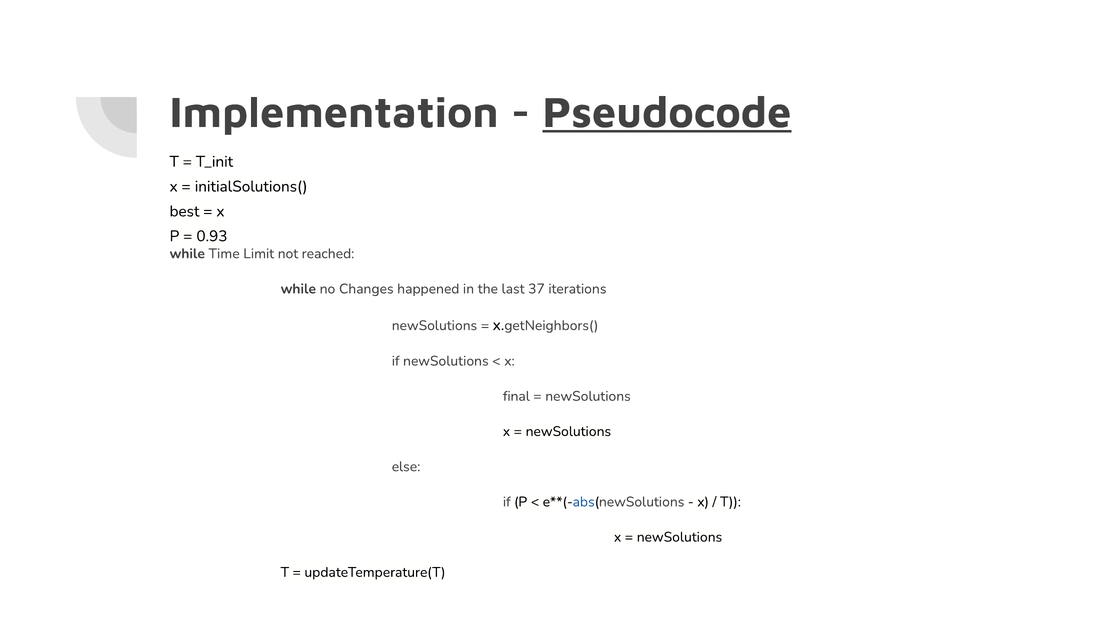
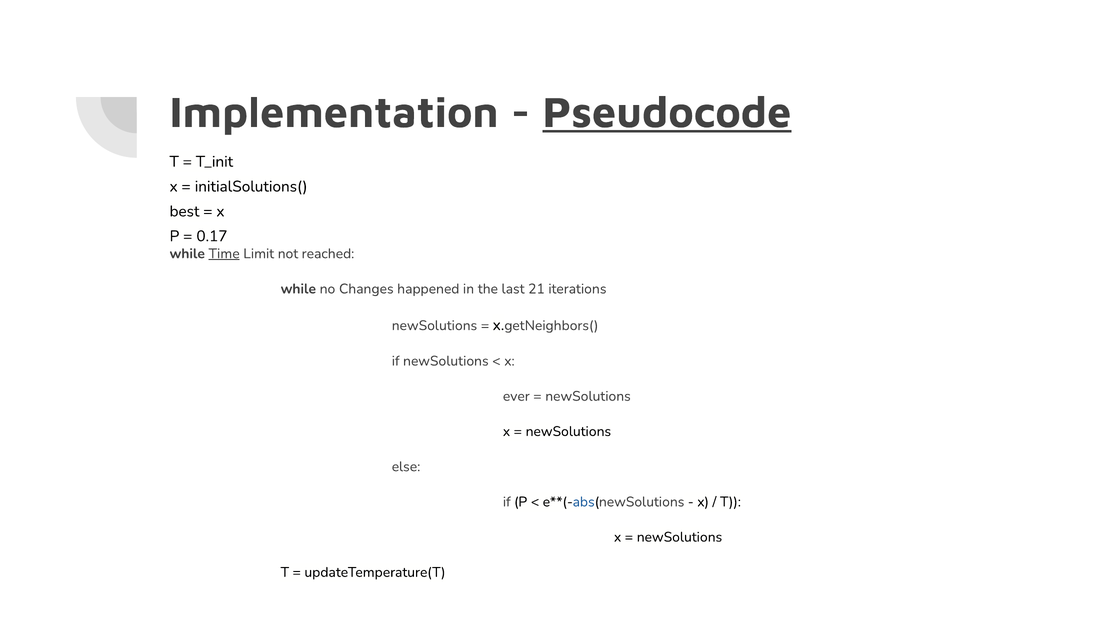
0.93: 0.93 -> 0.17
Time underline: none -> present
37: 37 -> 21
final: final -> ever
